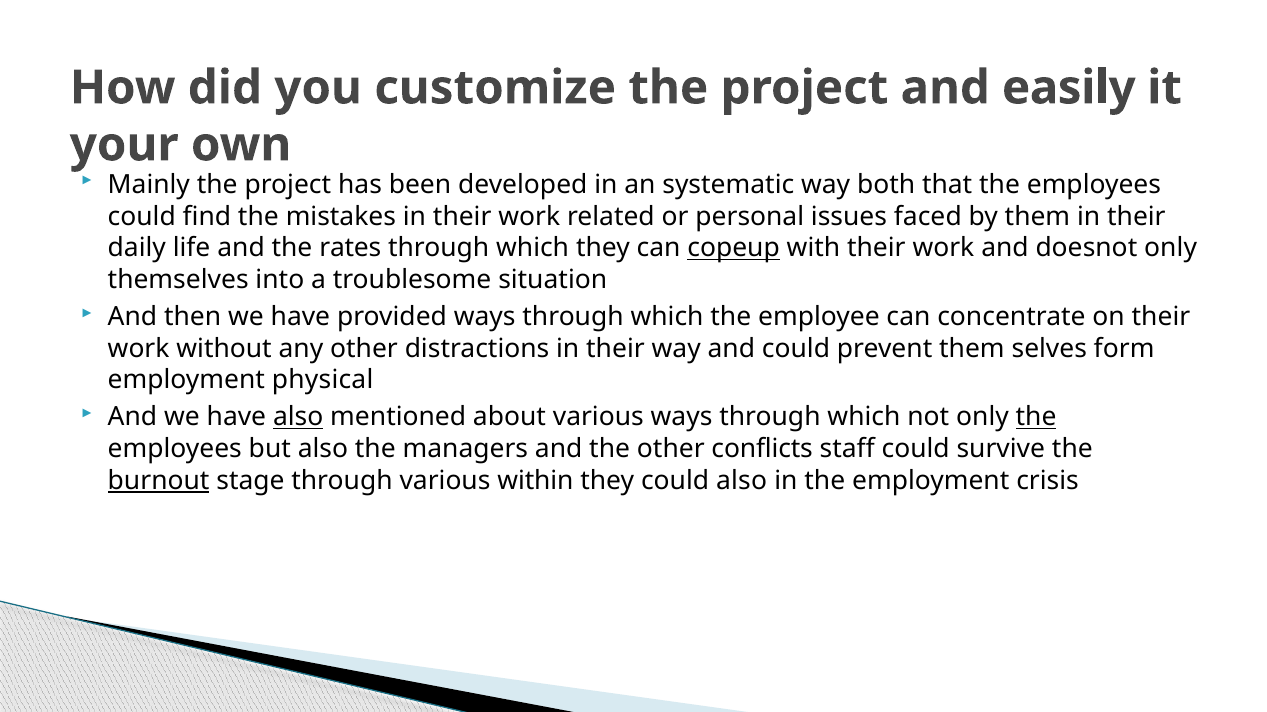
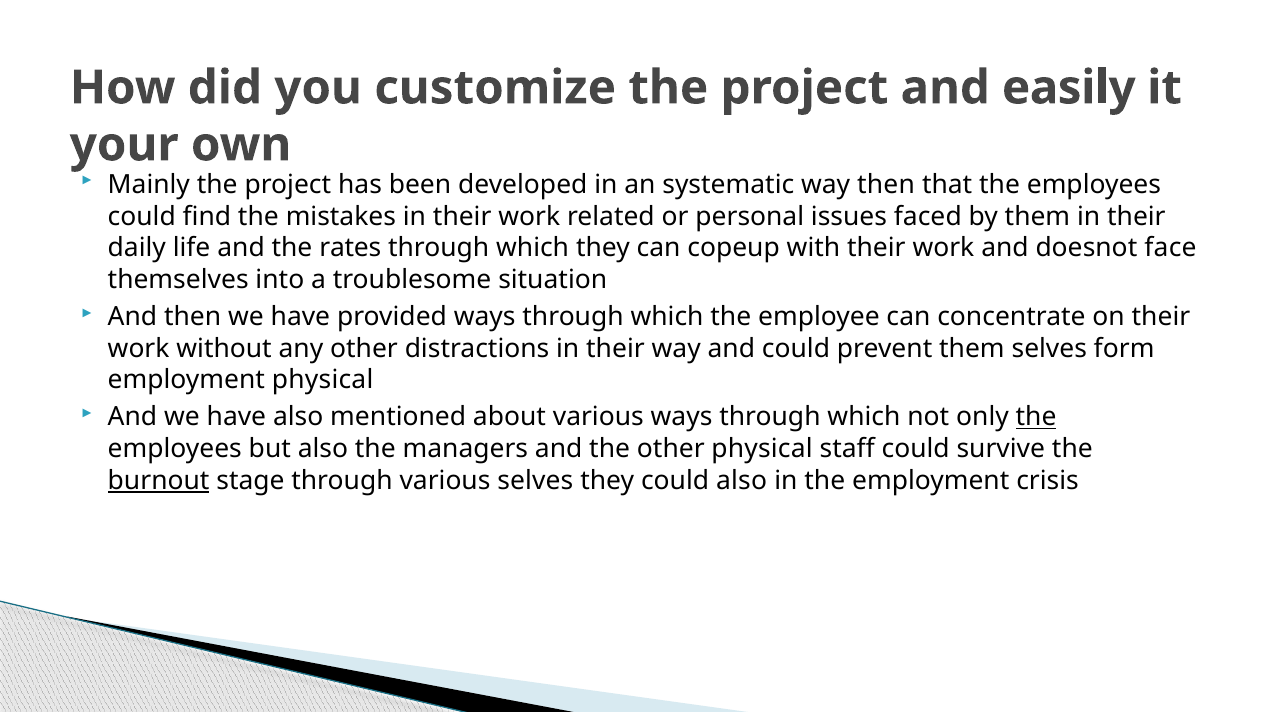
way both: both -> then
copeup underline: present -> none
doesnot only: only -> face
also at (298, 418) underline: present -> none
other conflicts: conflicts -> physical
various within: within -> selves
